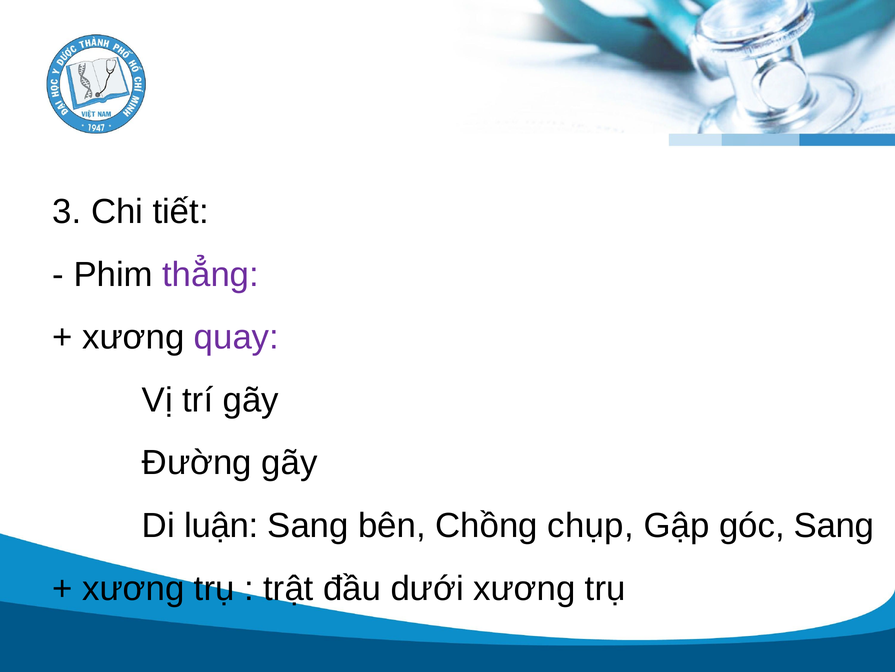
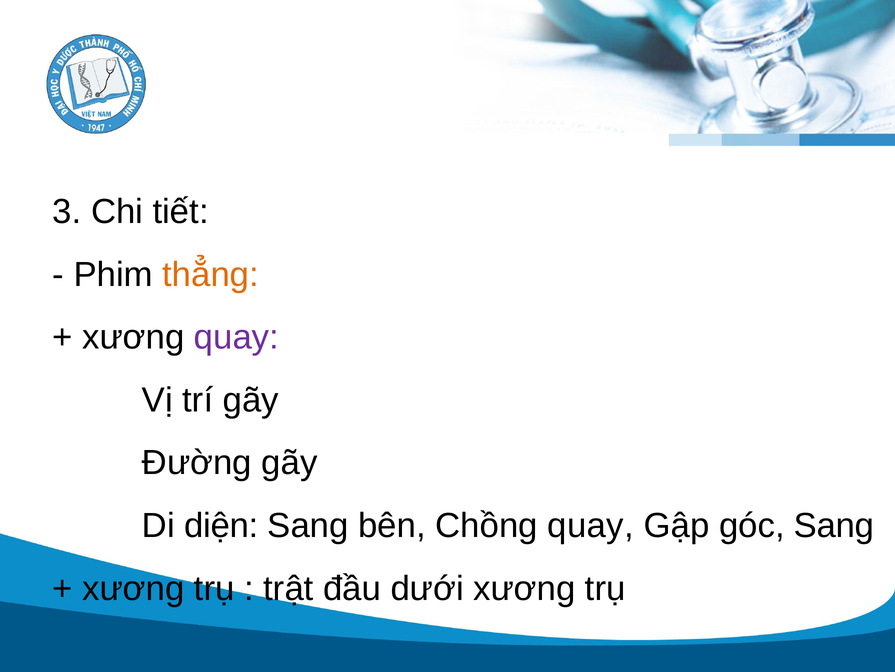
thẳng colour: purple -> orange
luận: luận -> diện
Chồng chụp: chụp -> quay
